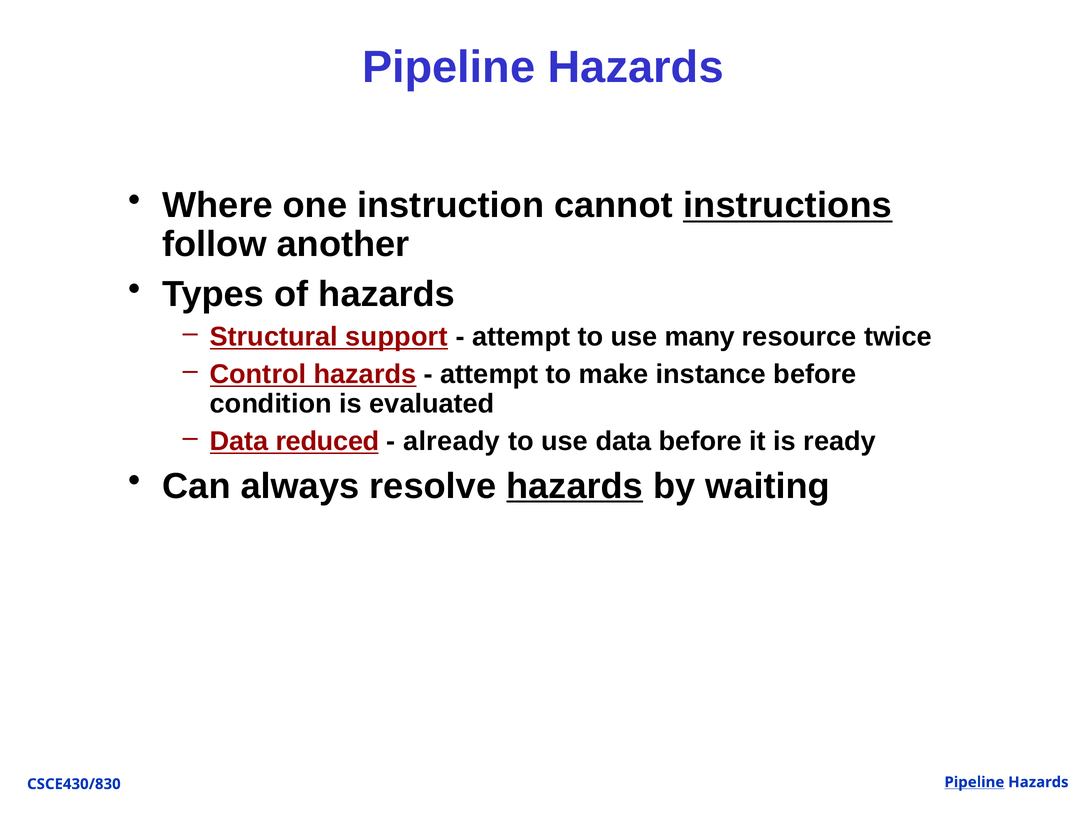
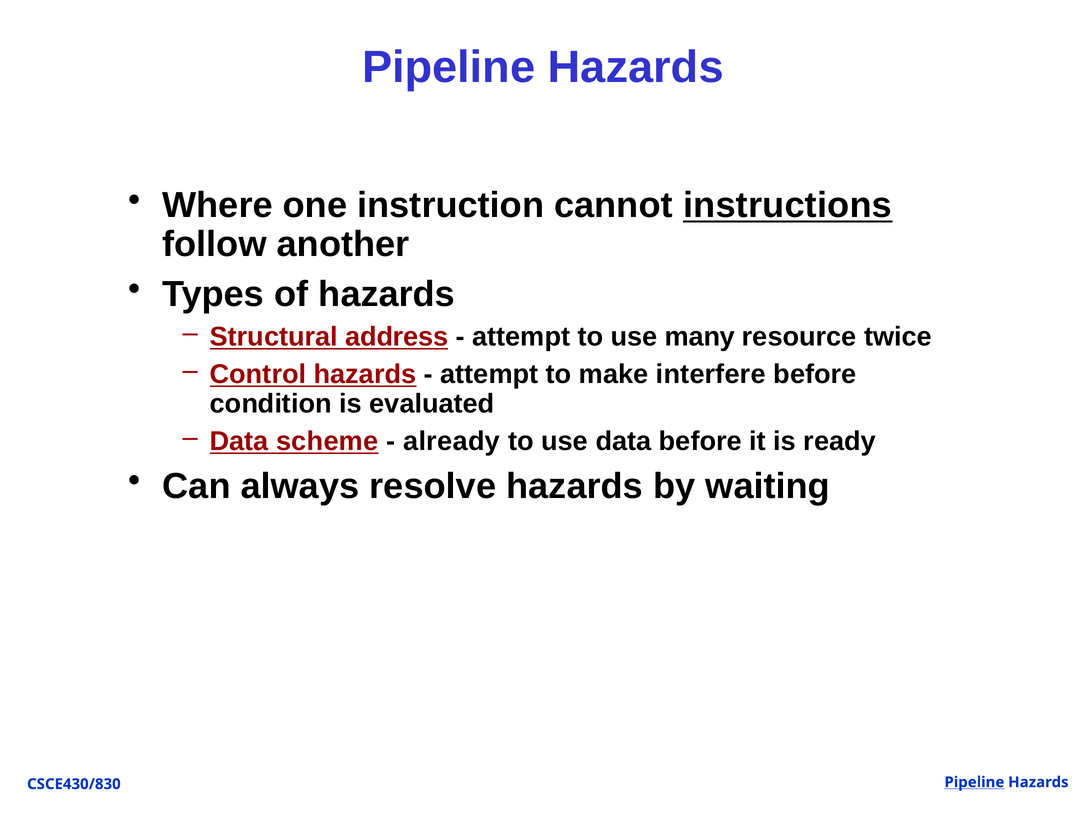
support: support -> address
instance: instance -> interfere
reduced: reduced -> scheme
hazards at (575, 486) underline: present -> none
